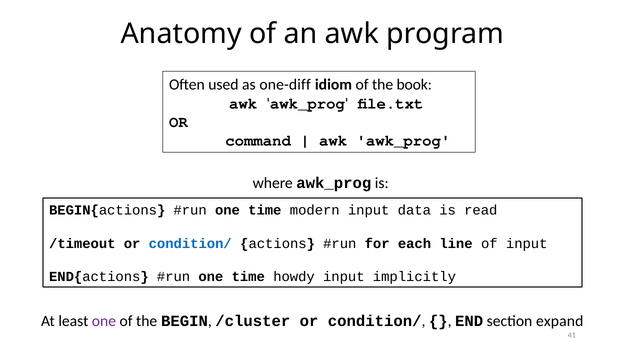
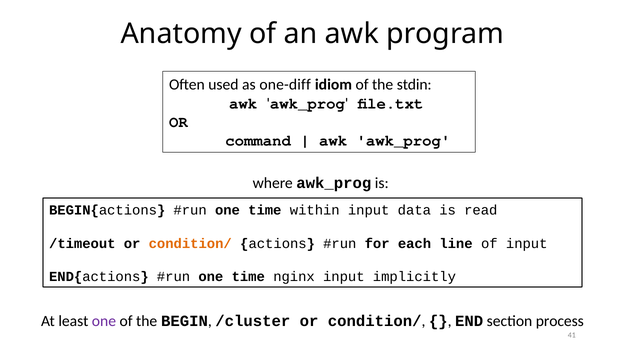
book: book -> stdin
modern: modern -> within
condition/ at (190, 244) colour: blue -> orange
howdy: howdy -> nginx
expand: expand -> process
